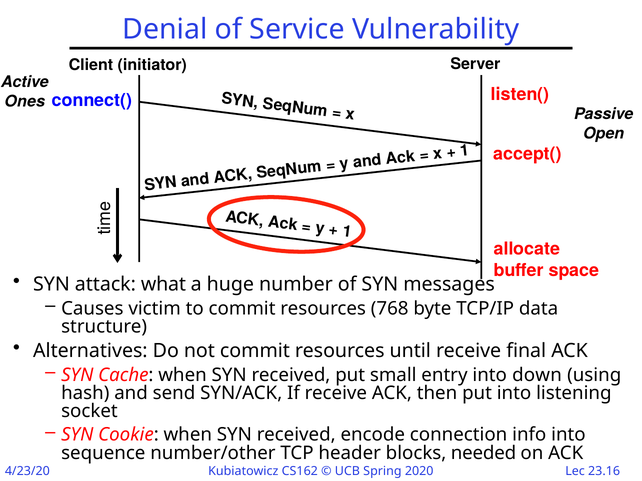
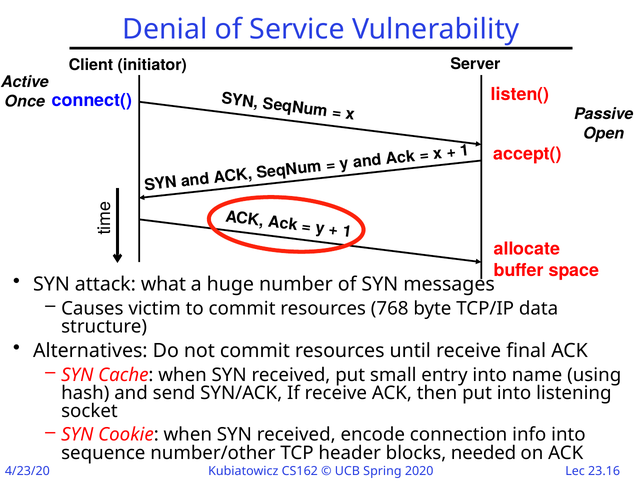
Ones: Ones -> Once
down: down -> name
